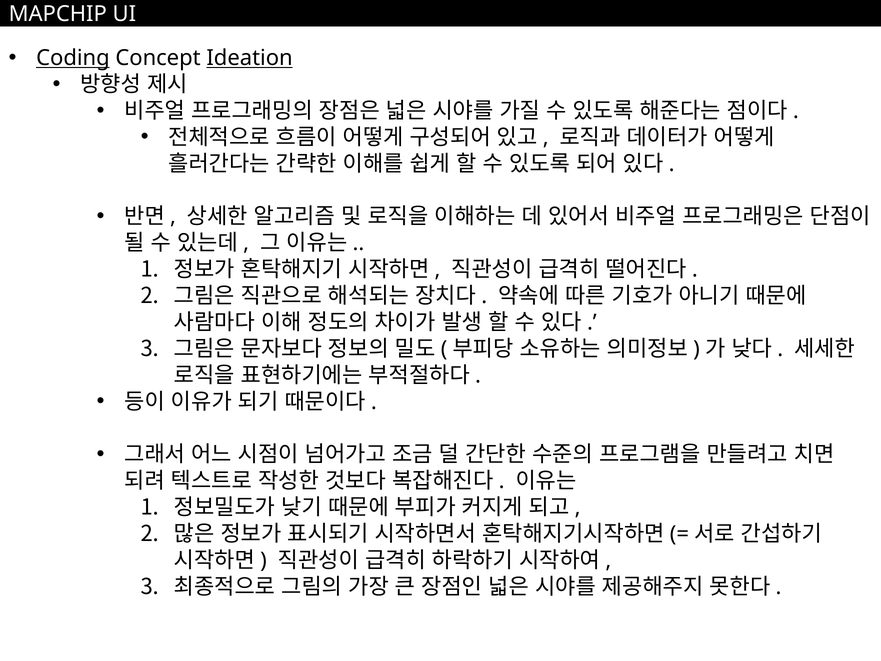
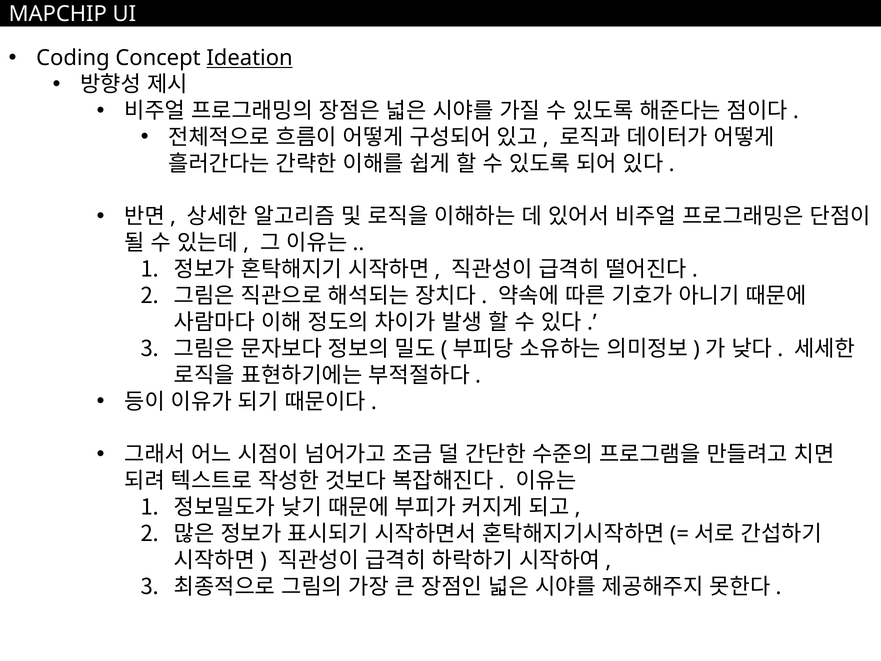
Coding underline: present -> none
